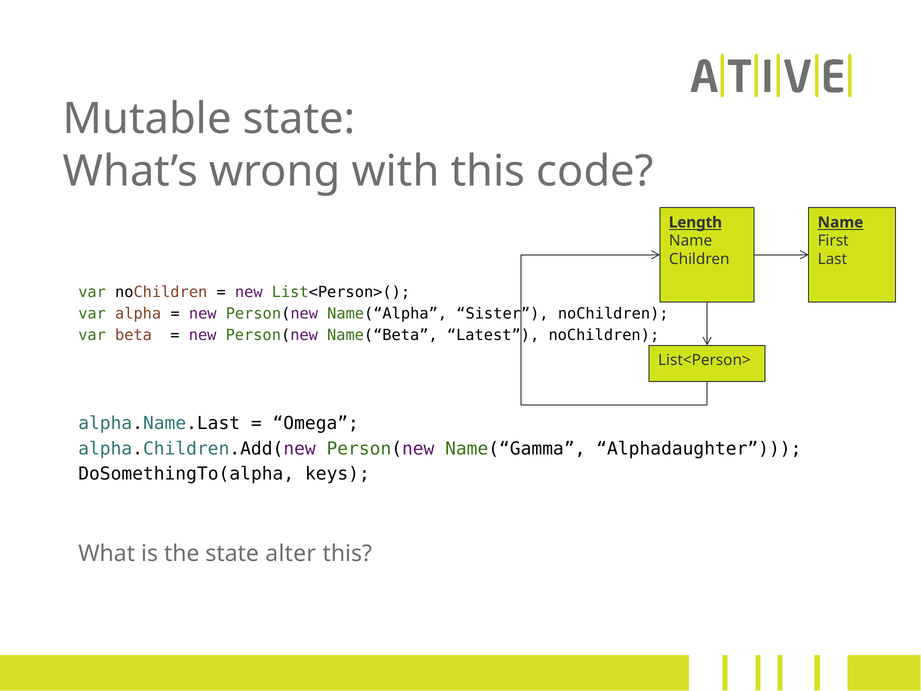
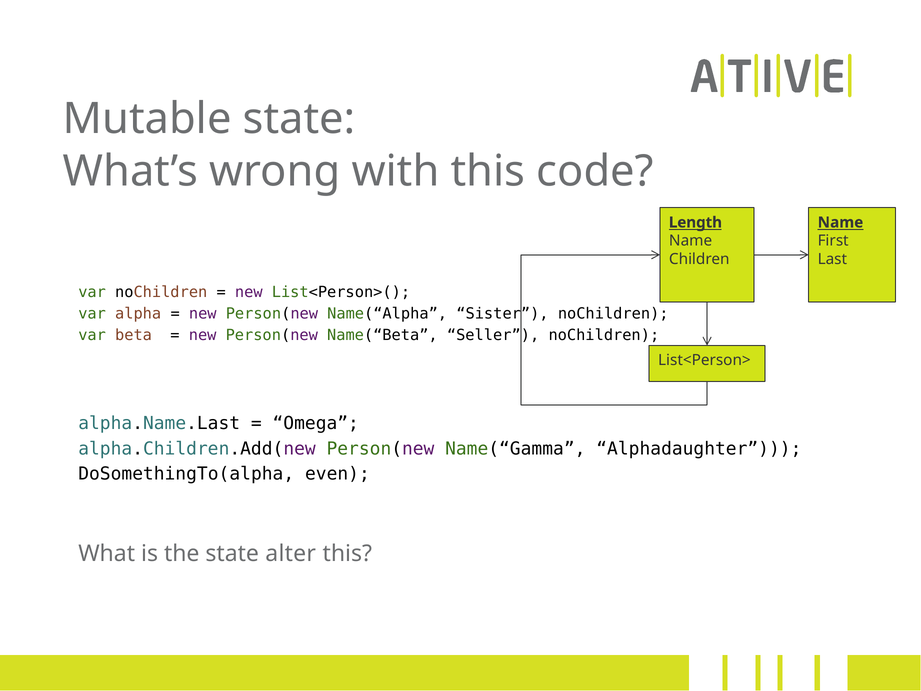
Latest: Latest -> Seller
keys: keys -> even
